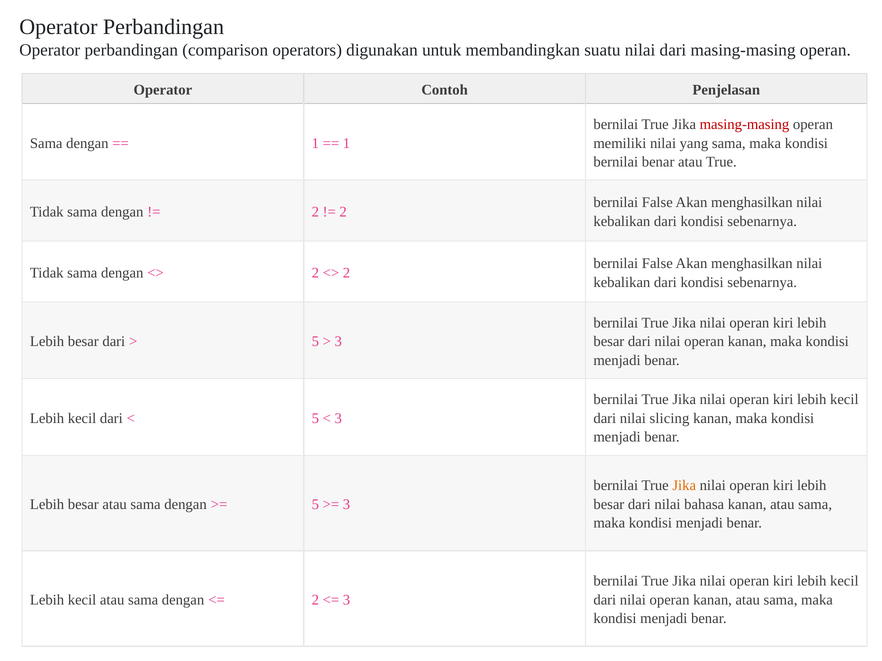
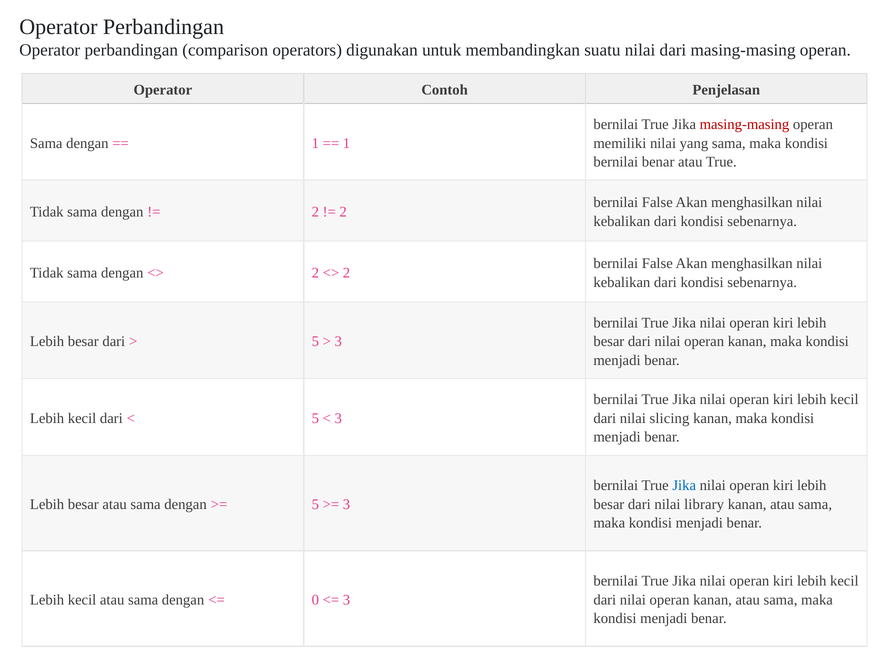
Jika at (684, 486) colour: orange -> blue
bahasa: bahasa -> library
2 at (315, 600): 2 -> 0
